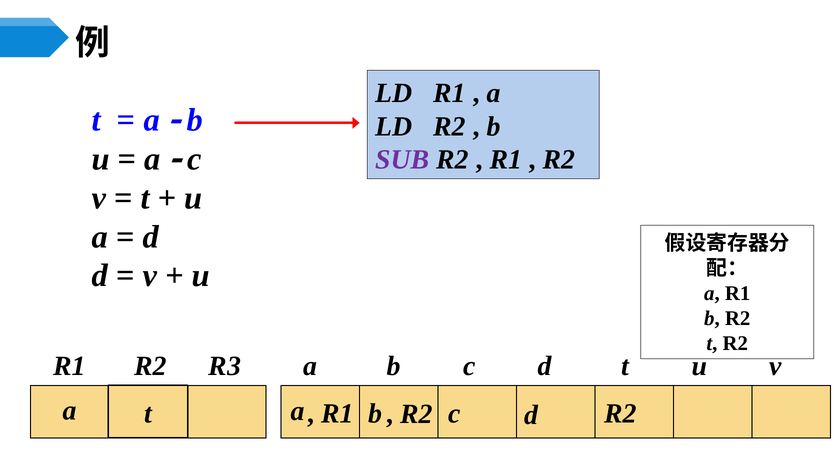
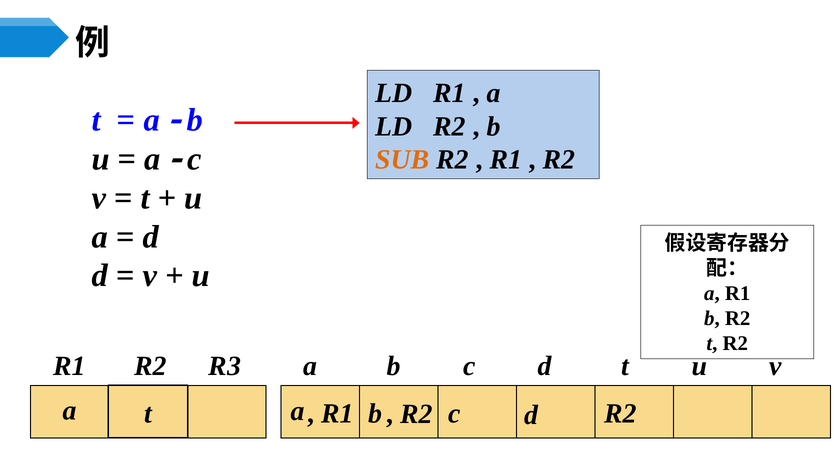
SUB colour: purple -> orange
